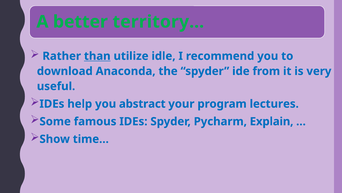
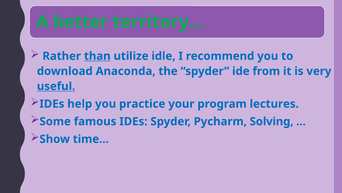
useful underline: none -> present
abstract: abstract -> practice
Explain: Explain -> Solving
